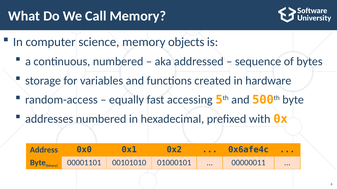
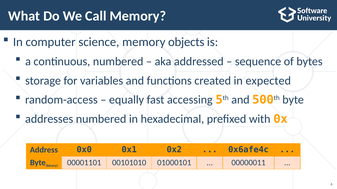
hardware: hardware -> expected
